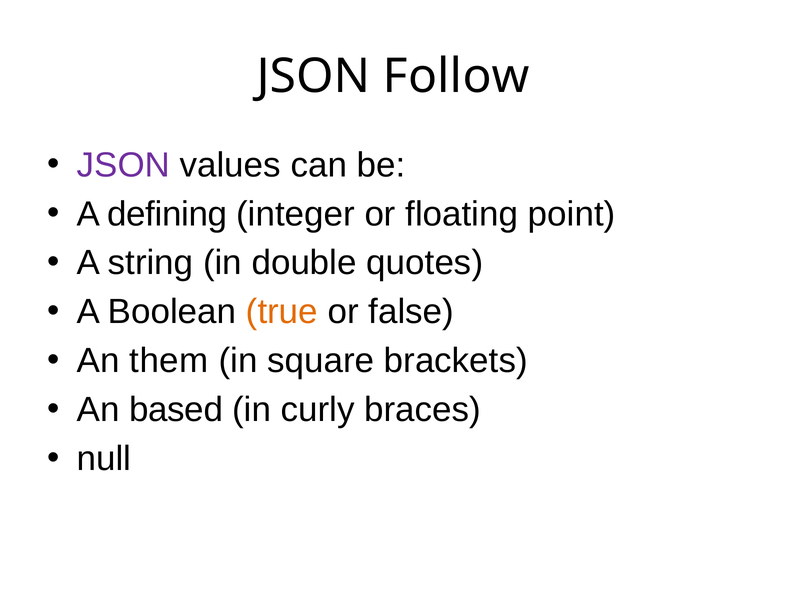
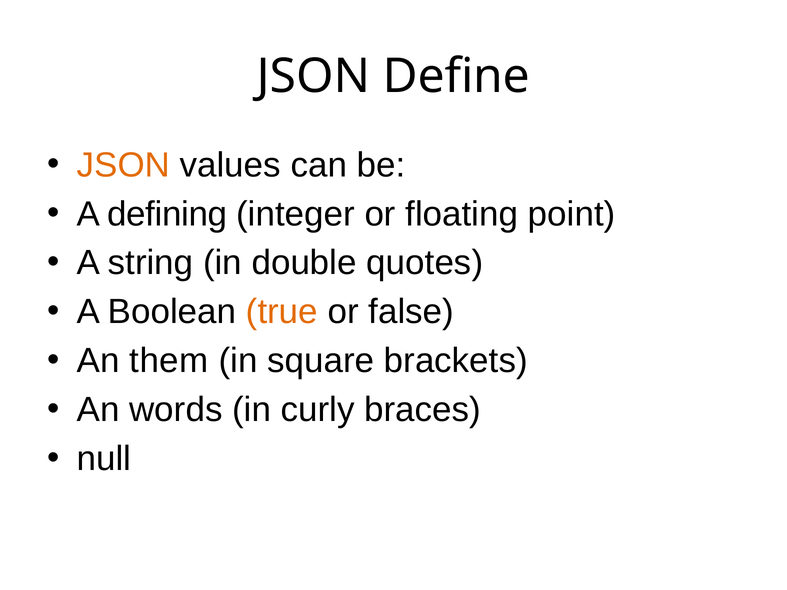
Follow: Follow -> Define
JSON at (123, 165) colour: purple -> orange
based: based -> words
